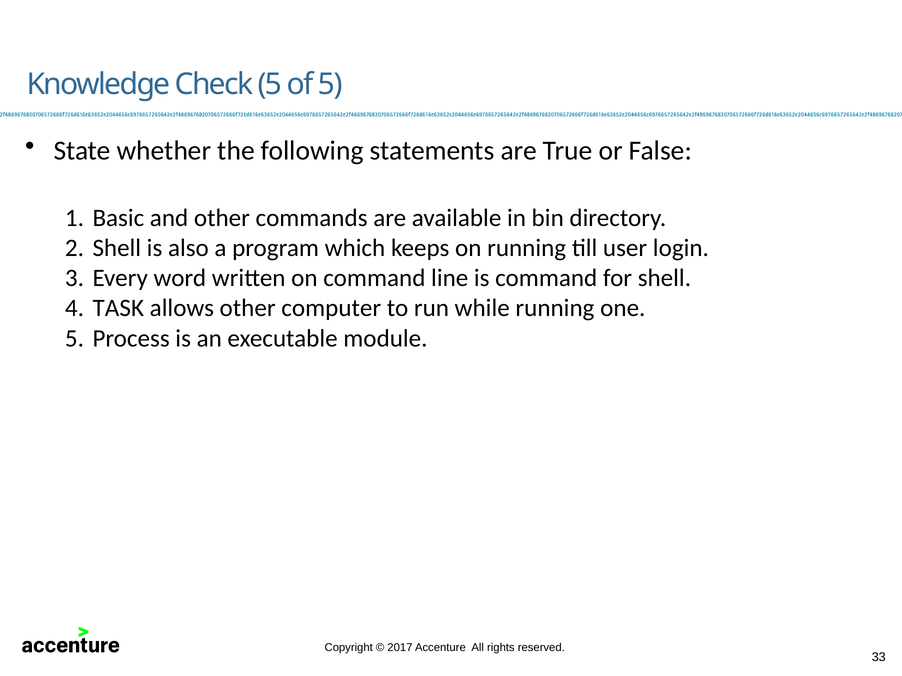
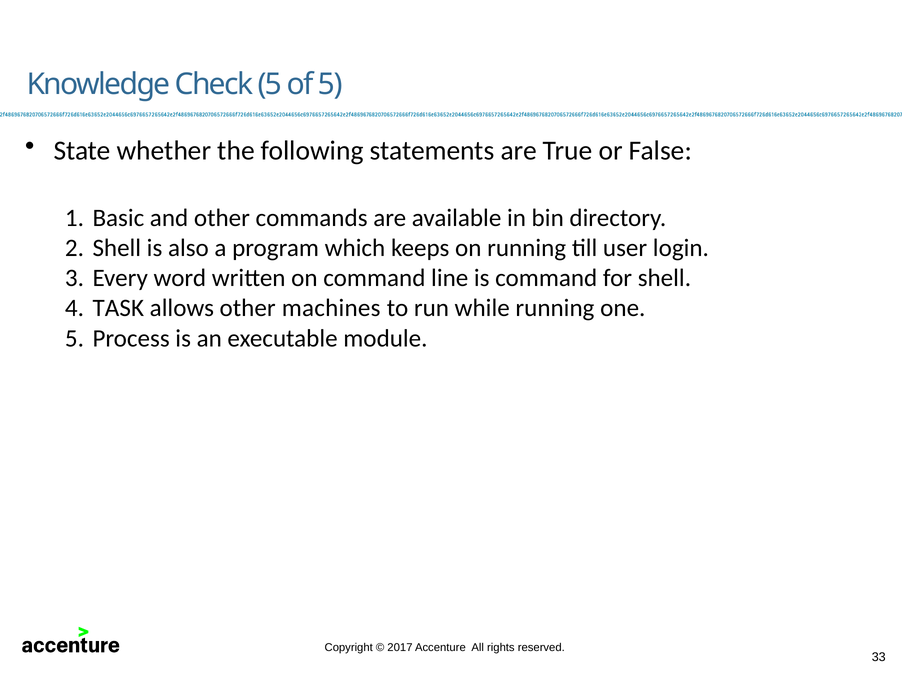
computer: computer -> machines
